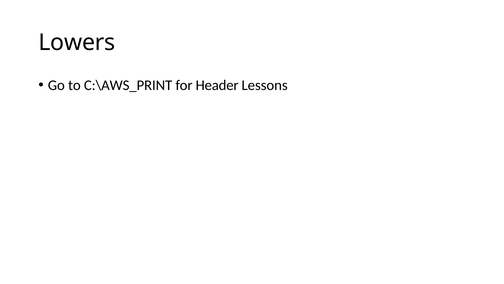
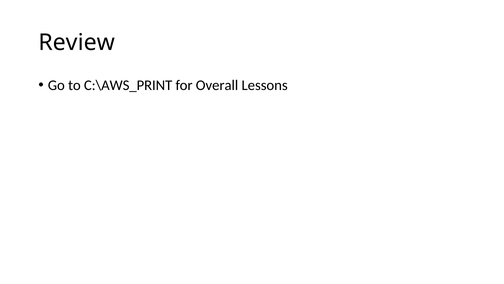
Lowers: Lowers -> Review
Header: Header -> Overall
